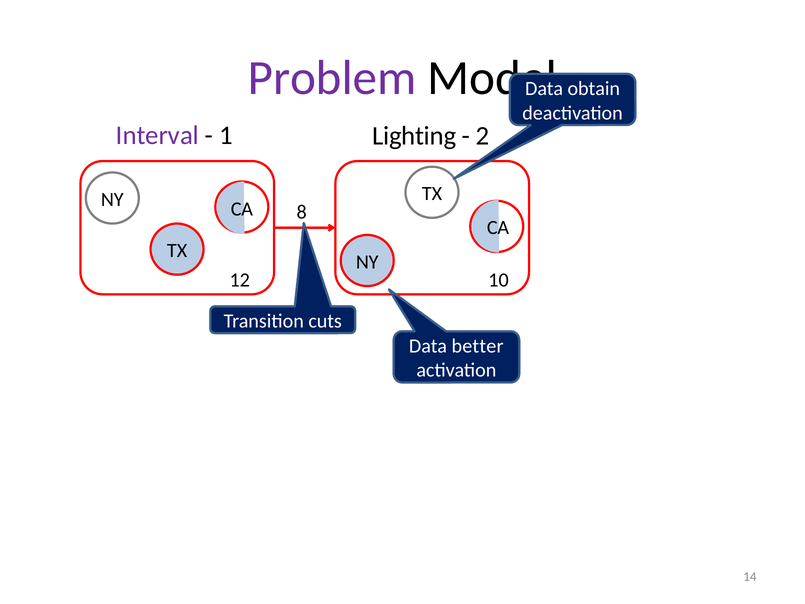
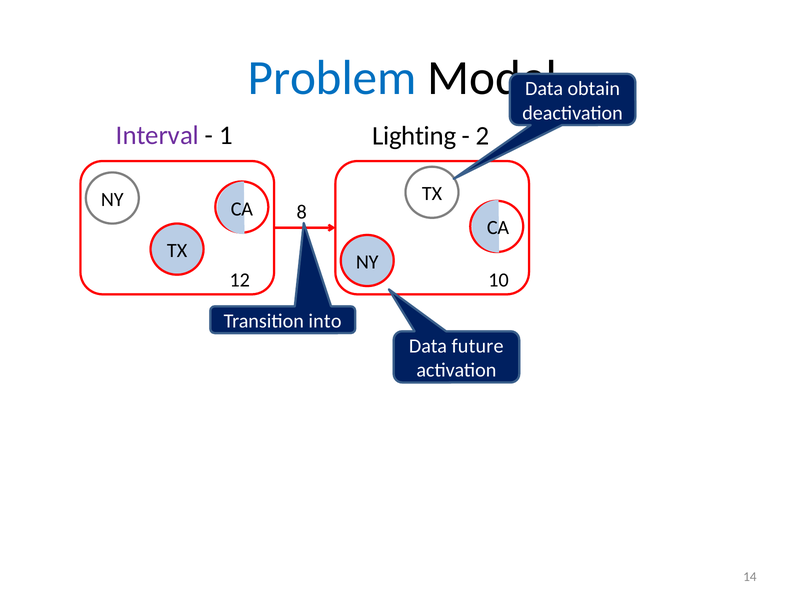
Problem colour: purple -> blue
cuts: cuts -> into
better: better -> future
